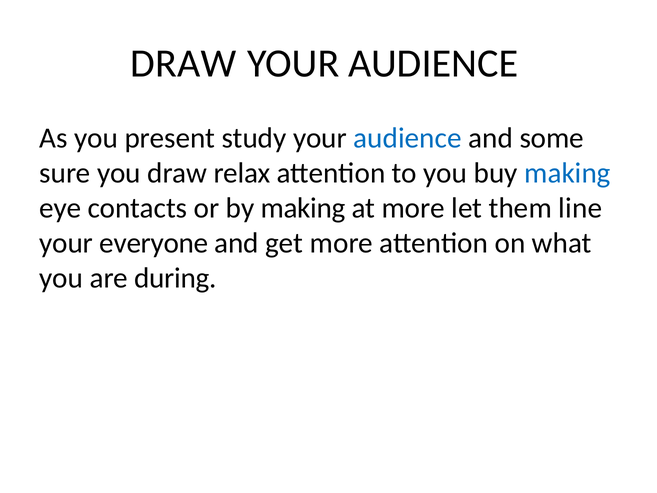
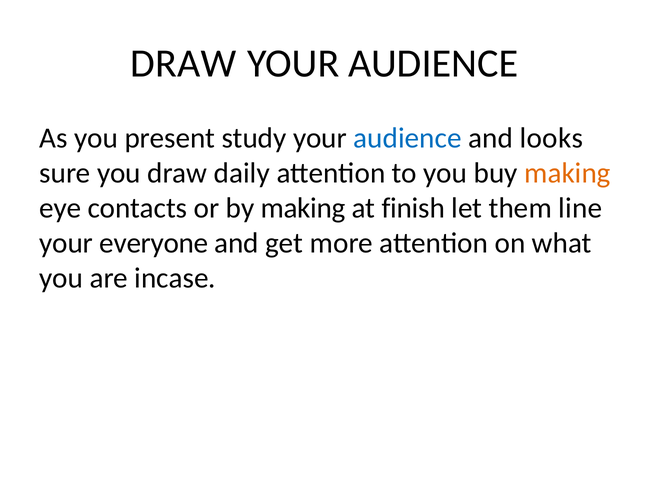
some: some -> looks
relax: relax -> daily
making at (567, 173) colour: blue -> orange
at more: more -> finish
during: during -> incase
